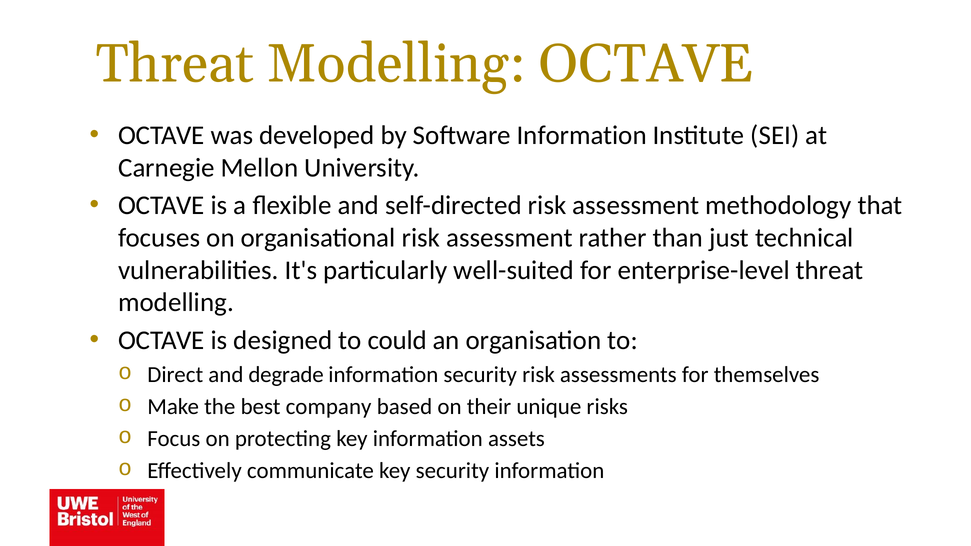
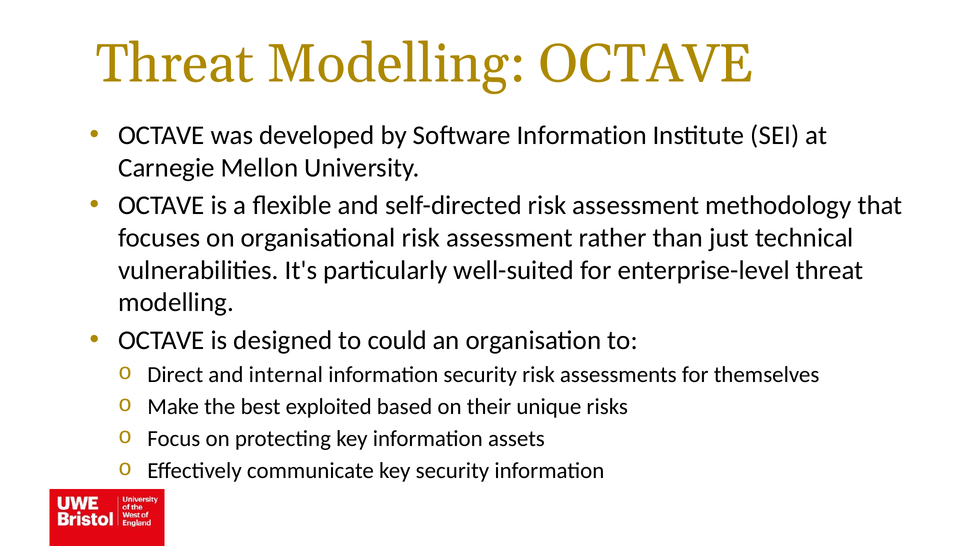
degrade: degrade -> internal
company: company -> exploited
